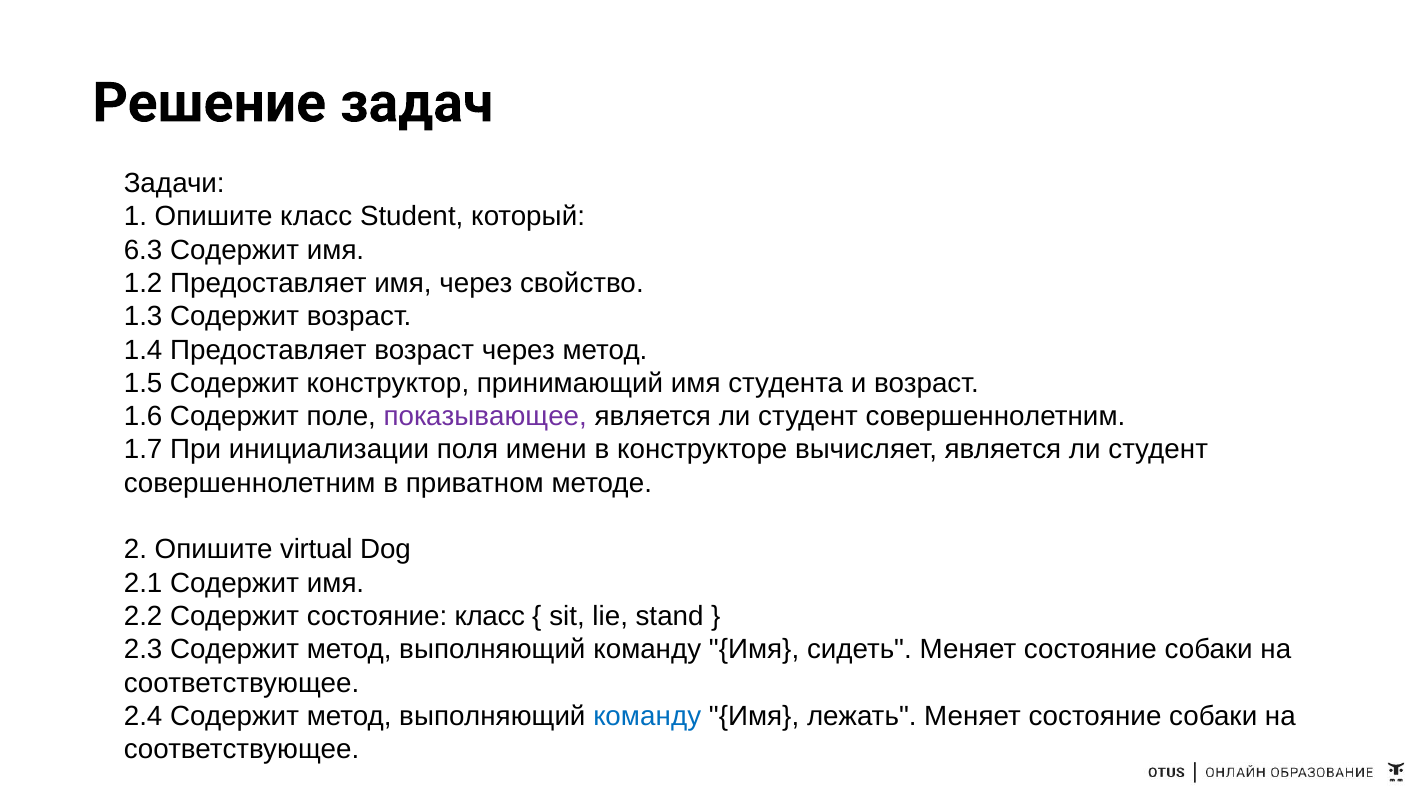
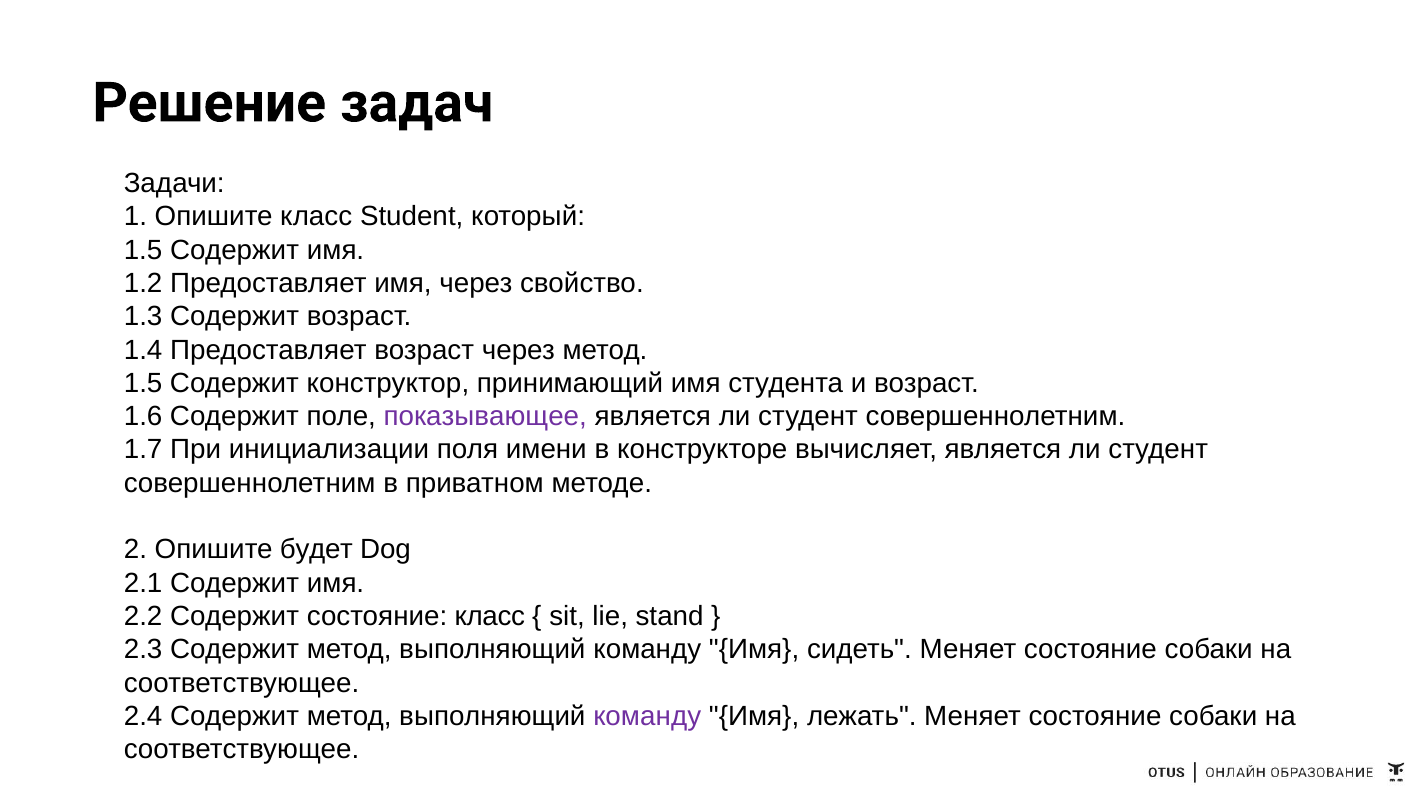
6.3 at (143, 250): 6.3 -> 1.5
virtual: virtual -> будет
команду at (647, 716) colour: blue -> purple
